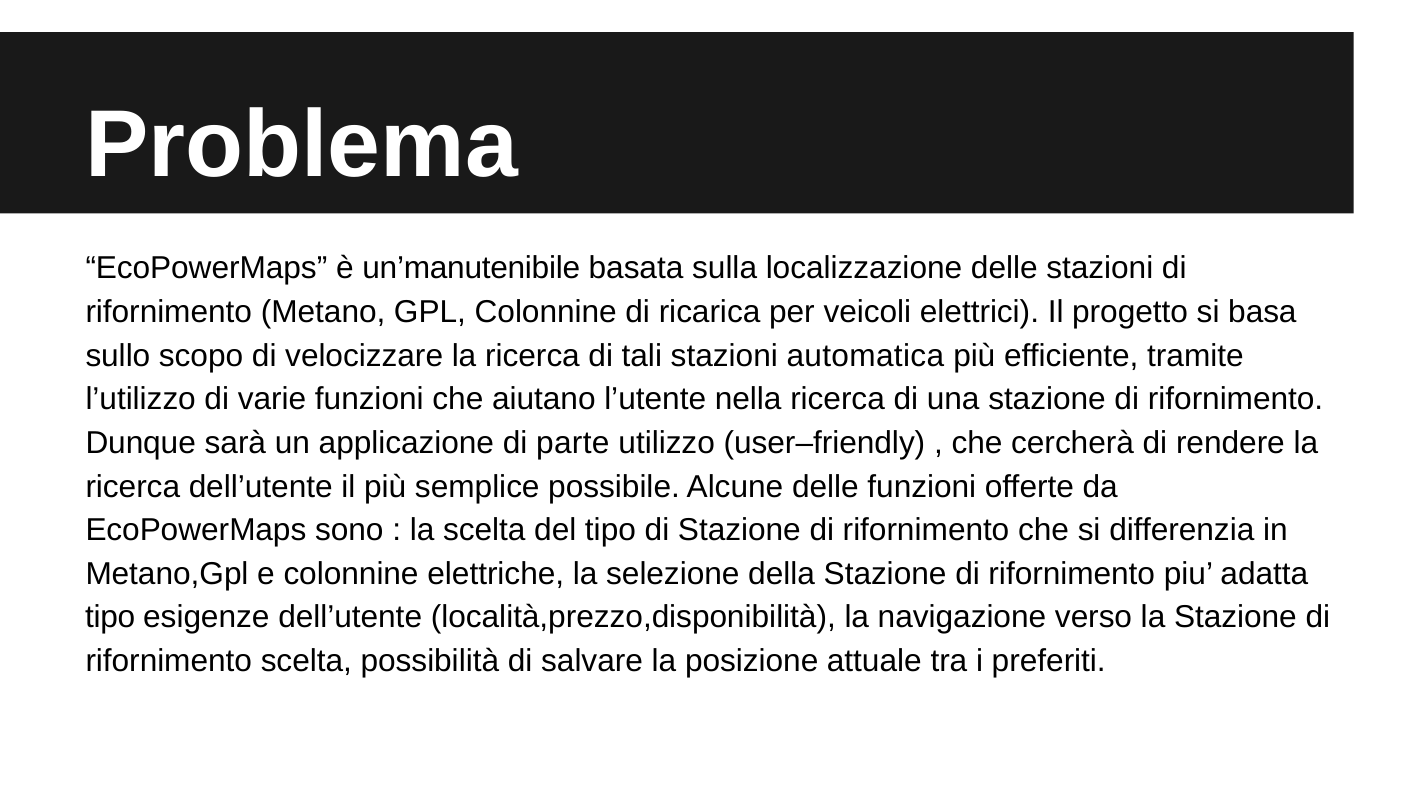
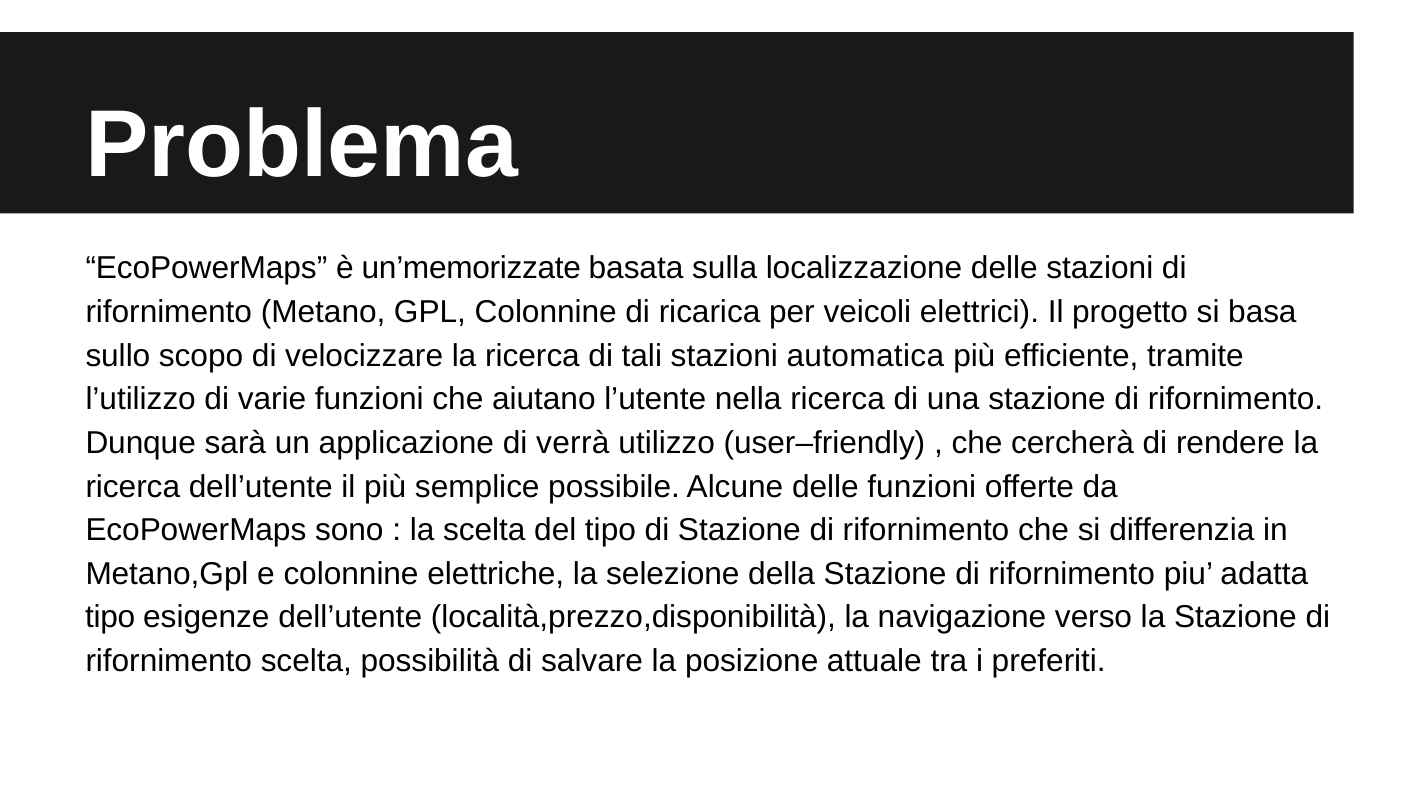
un’manutenibile: un’manutenibile -> un’memorizzate
parte: parte -> verrà
